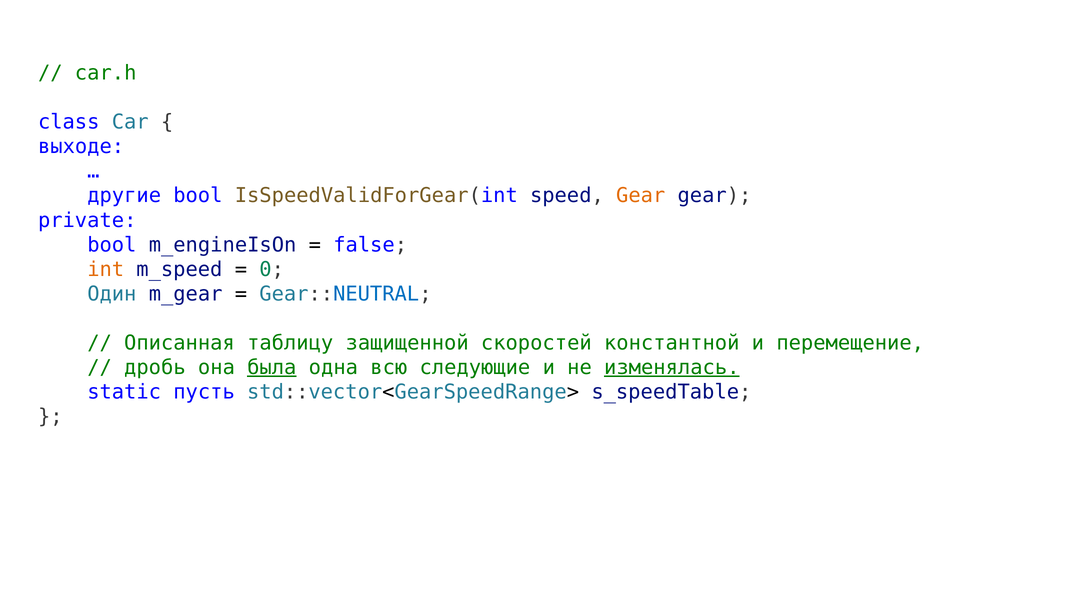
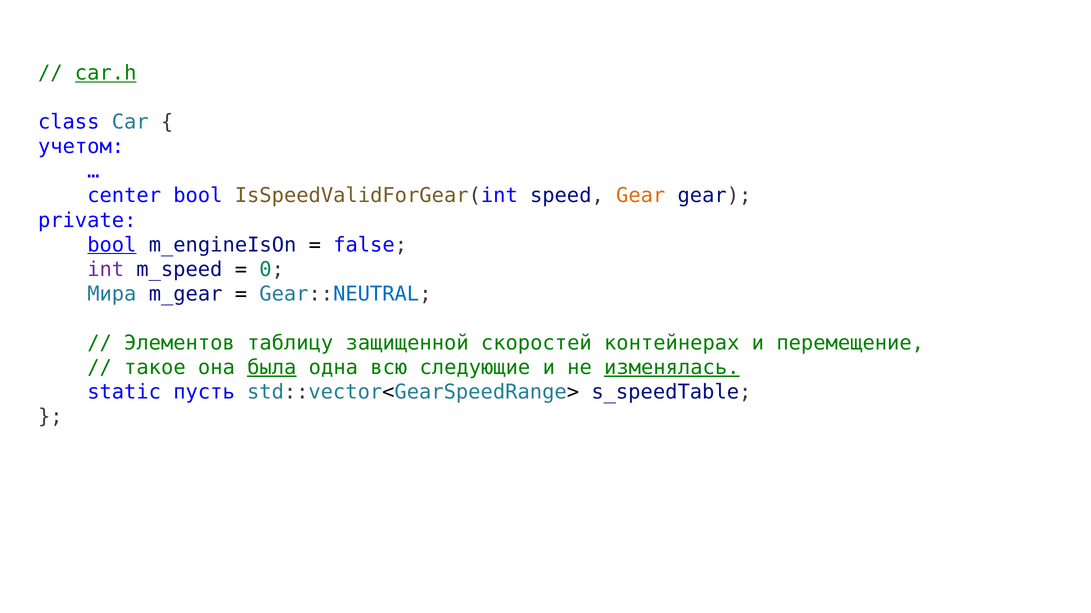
car.h underline: none -> present
выходе: выходе -> учетом
другие: другие -> center
bool at (112, 245) underline: none -> present
int colour: orange -> purple
Один: Один -> Мира
Описанная: Описанная -> Элементов
константной: константной -> контейнерах
дробь: дробь -> такое
